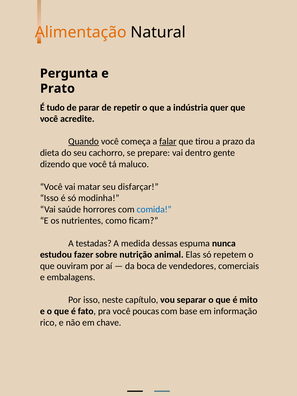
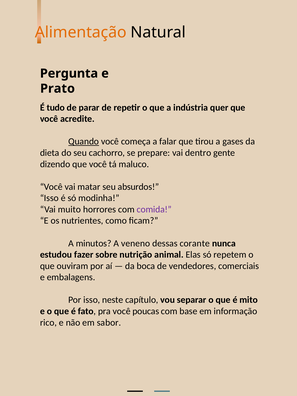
falar underline: present -> none
prazo: prazo -> gases
disfarçar: disfarçar -> absurdos
saúde: saúde -> muito
comida colour: blue -> purple
testadas: testadas -> minutos
medida: medida -> veneno
espuma: espuma -> corante
chave: chave -> sabor
